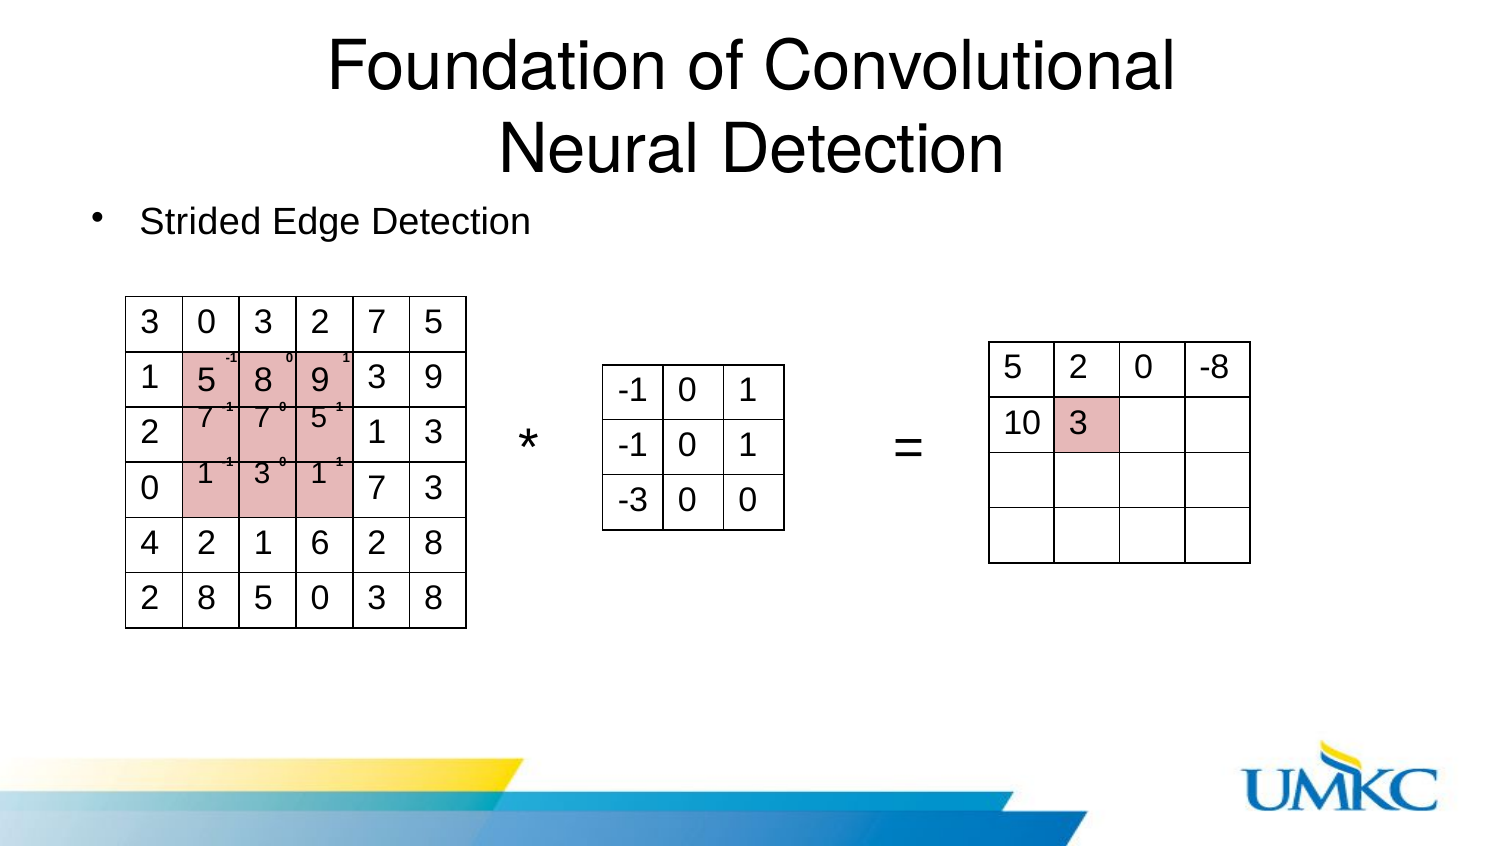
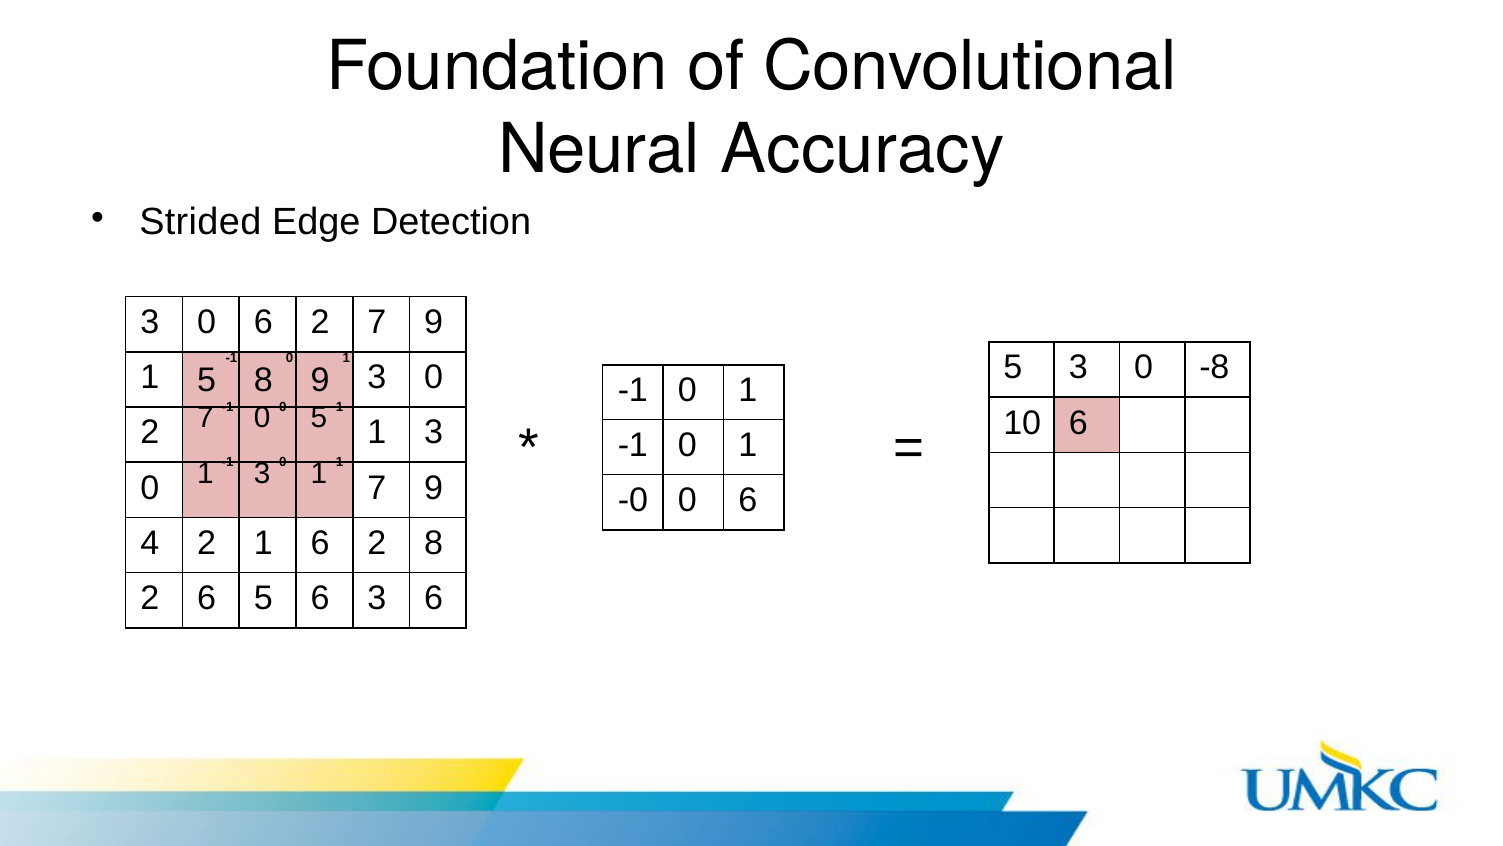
Neural Detection: Detection -> Accuracy
3 0 3: 3 -> 6
2 7 5: 5 -> 9
5 2: 2 -> 3
9 3 9: 9 -> 0
10 3: 3 -> 6
7 -1 7: 7 -> 0
3 at (434, 488): 3 -> 9
-3: -3 -> -0
0 at (748, 500): 0 -> 6
8 at (207, 598): 8 -> 6
0 at (320, 598): 0 -> 6
3 8: 8 -> 6
